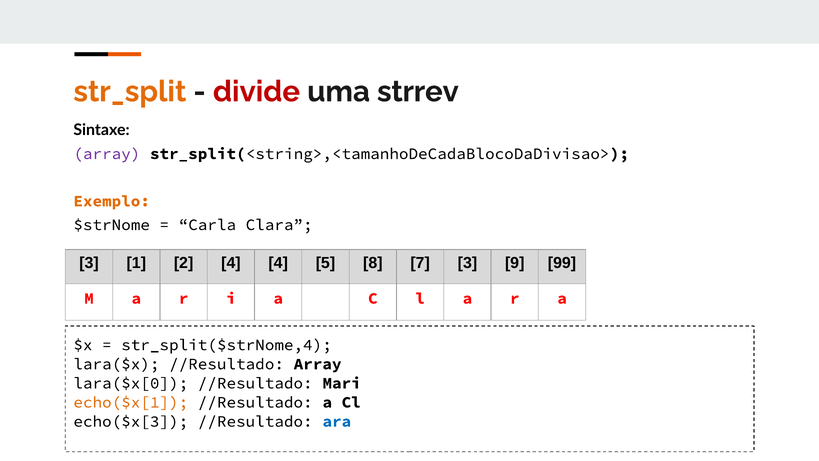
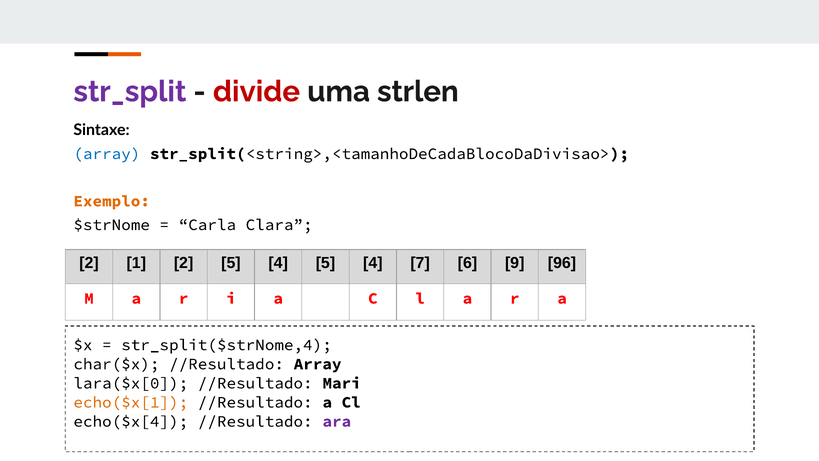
str_split colour: orange -> purple
strrev: strrev -> strlen
array at (107, 154) colour: purple -> blue
3 at (89, 263): 3 -> 2
2 4: 4 -> 5
4 5 8: 8 -> 4
7 3: 3 -> 6
99: 99 -> 96
lara($x: lara($x -> char($x
echo($x[3: echo($x[3 -> echo($x[4
ara colour: blue -> purple
